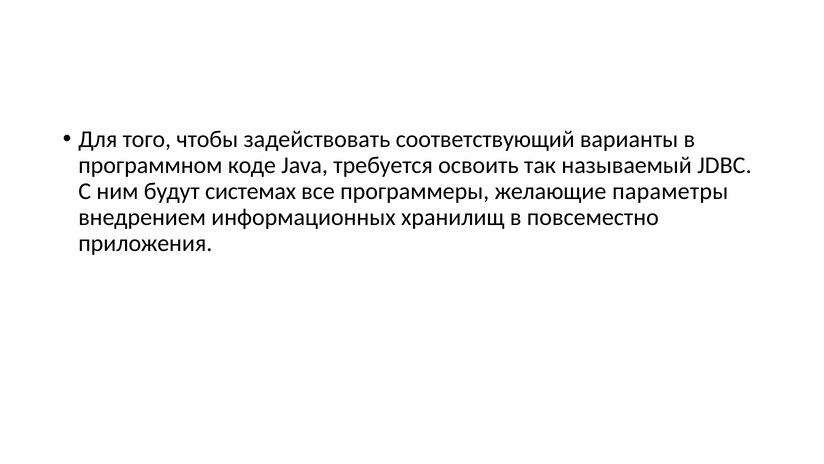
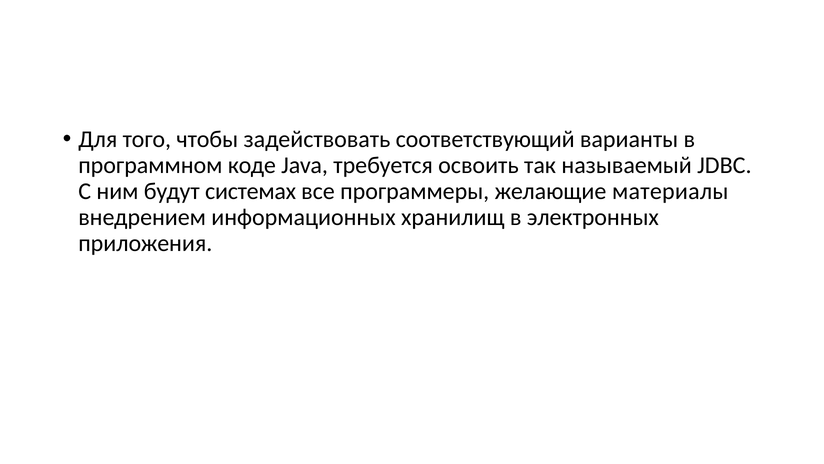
параметры: параметры -> материалы
повсеместно: повсеместно -> электронных
